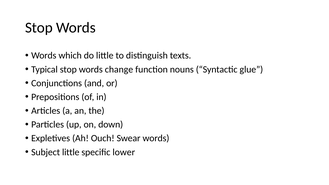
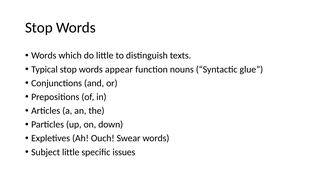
change: change -> appear
lower: lower -> issues
